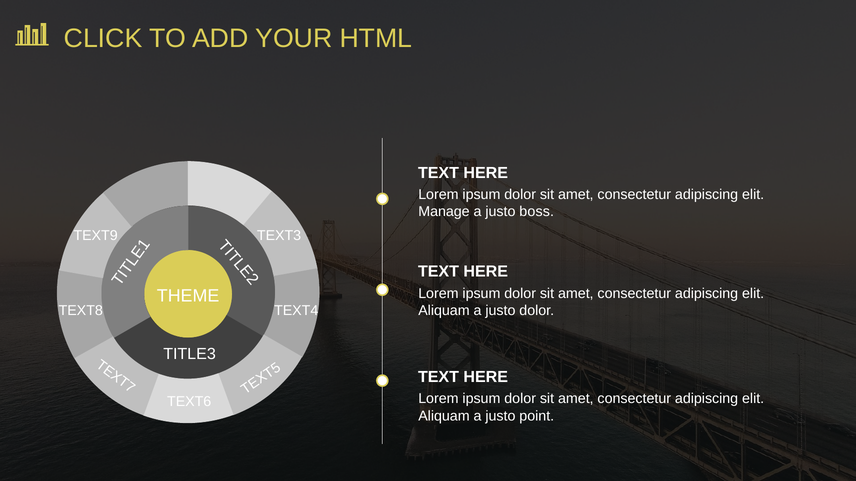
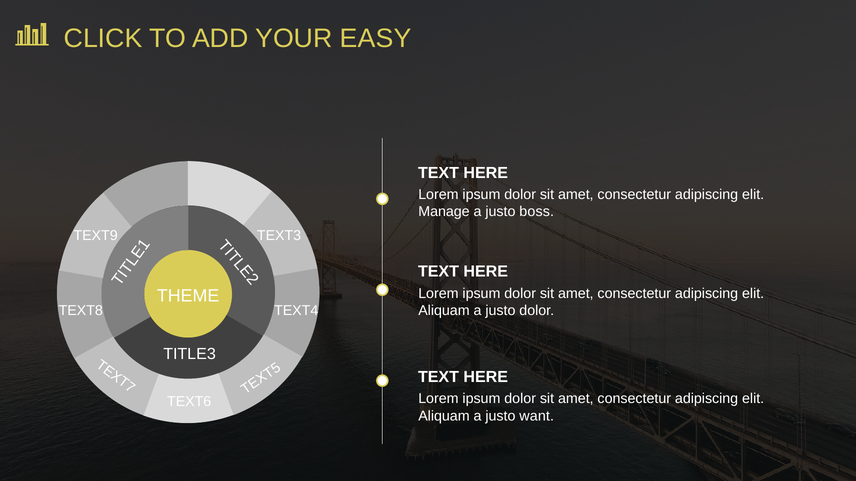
HTML: HTML -> EASY
point: point -> want
